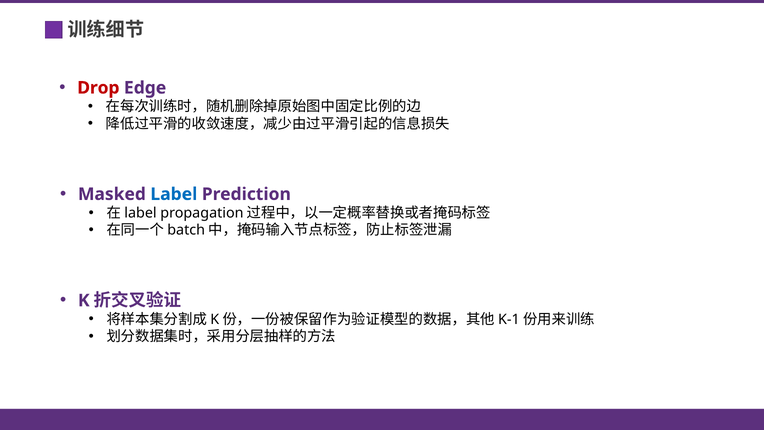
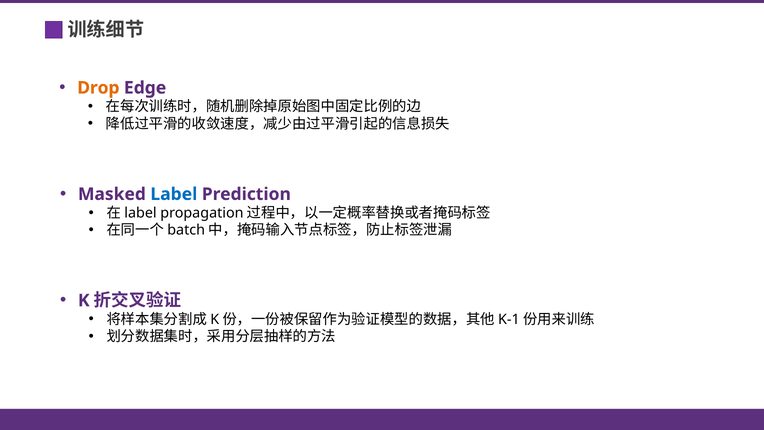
Drop colour: red -> orange
